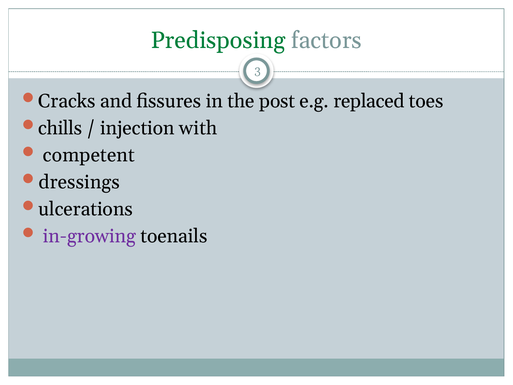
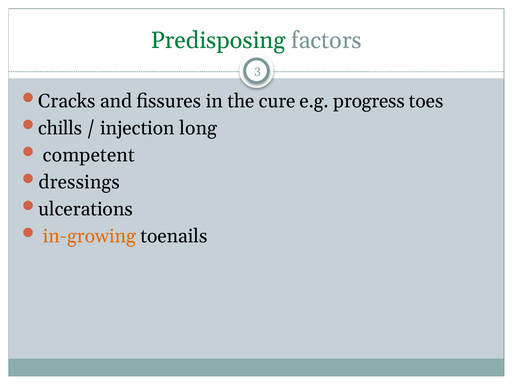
post: post -> cure
replaced: replaced -> progress
with: with -> long
in-growing colour: purple -> orange
